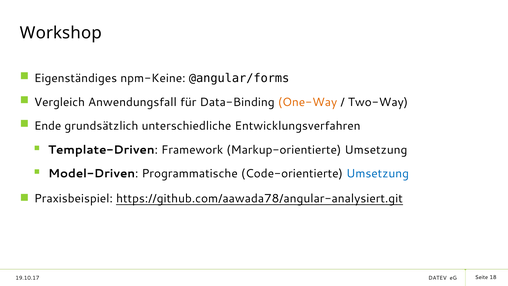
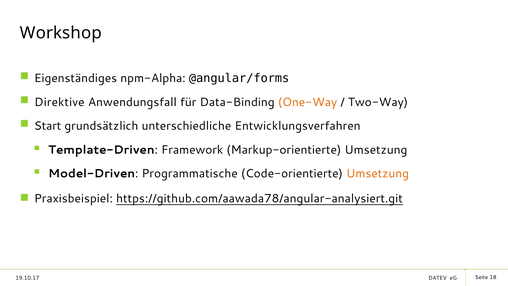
npm-Keine: npm-Keine -> npm-Alpha
Vergleich: Vergleich -> Direktive
Ende: Ende -> Start
Umsetzung at (378, 173) colour: blue -> orange
